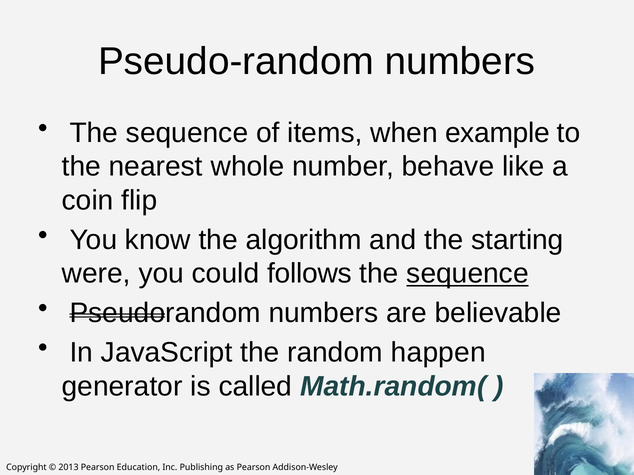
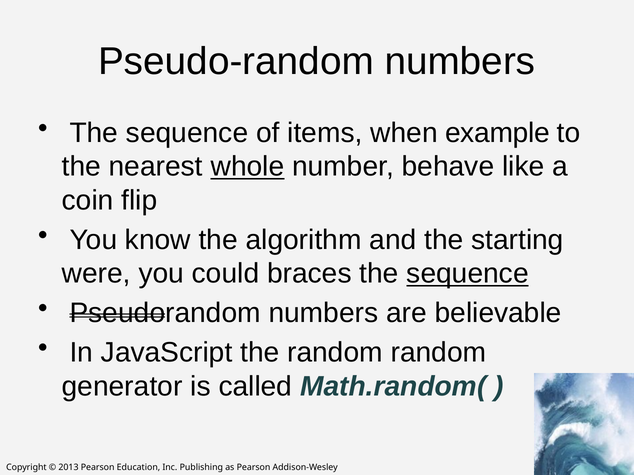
whole underline: none -> present
follows: follows -> braces
random happen: happen -> random
